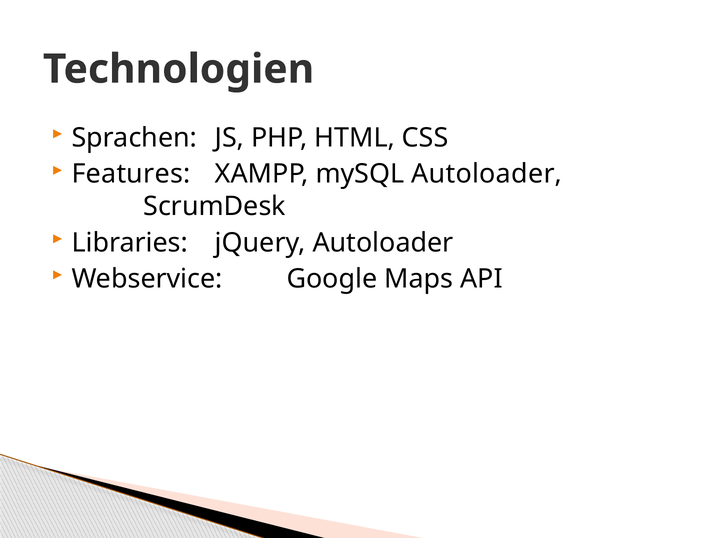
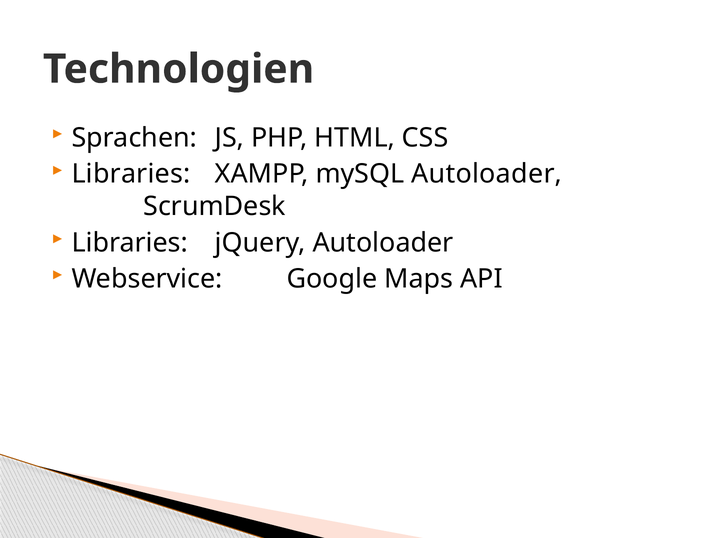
Features at (131, 174): Features -> Libraries
